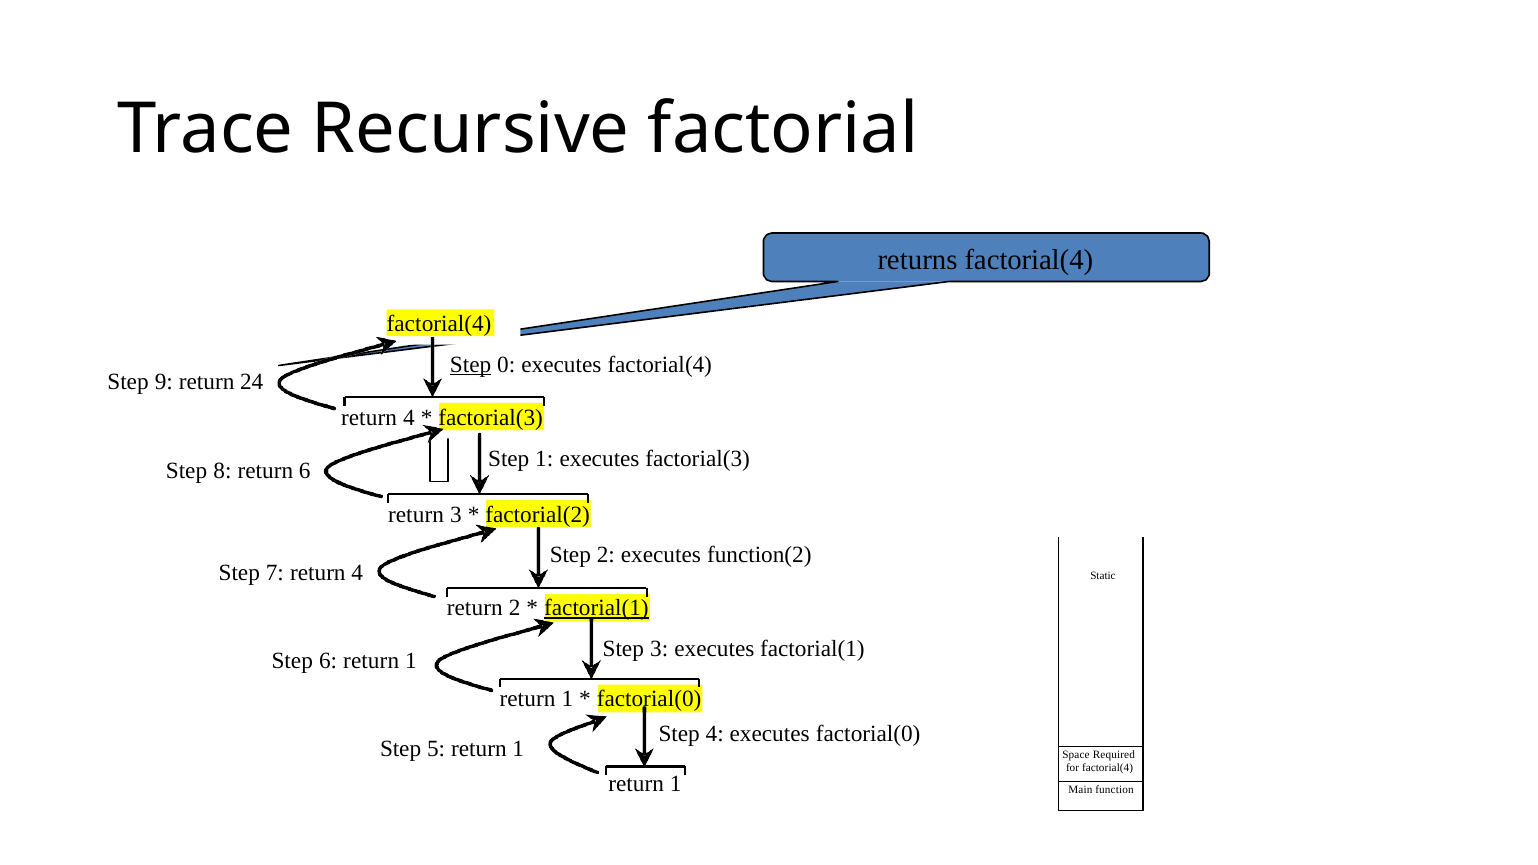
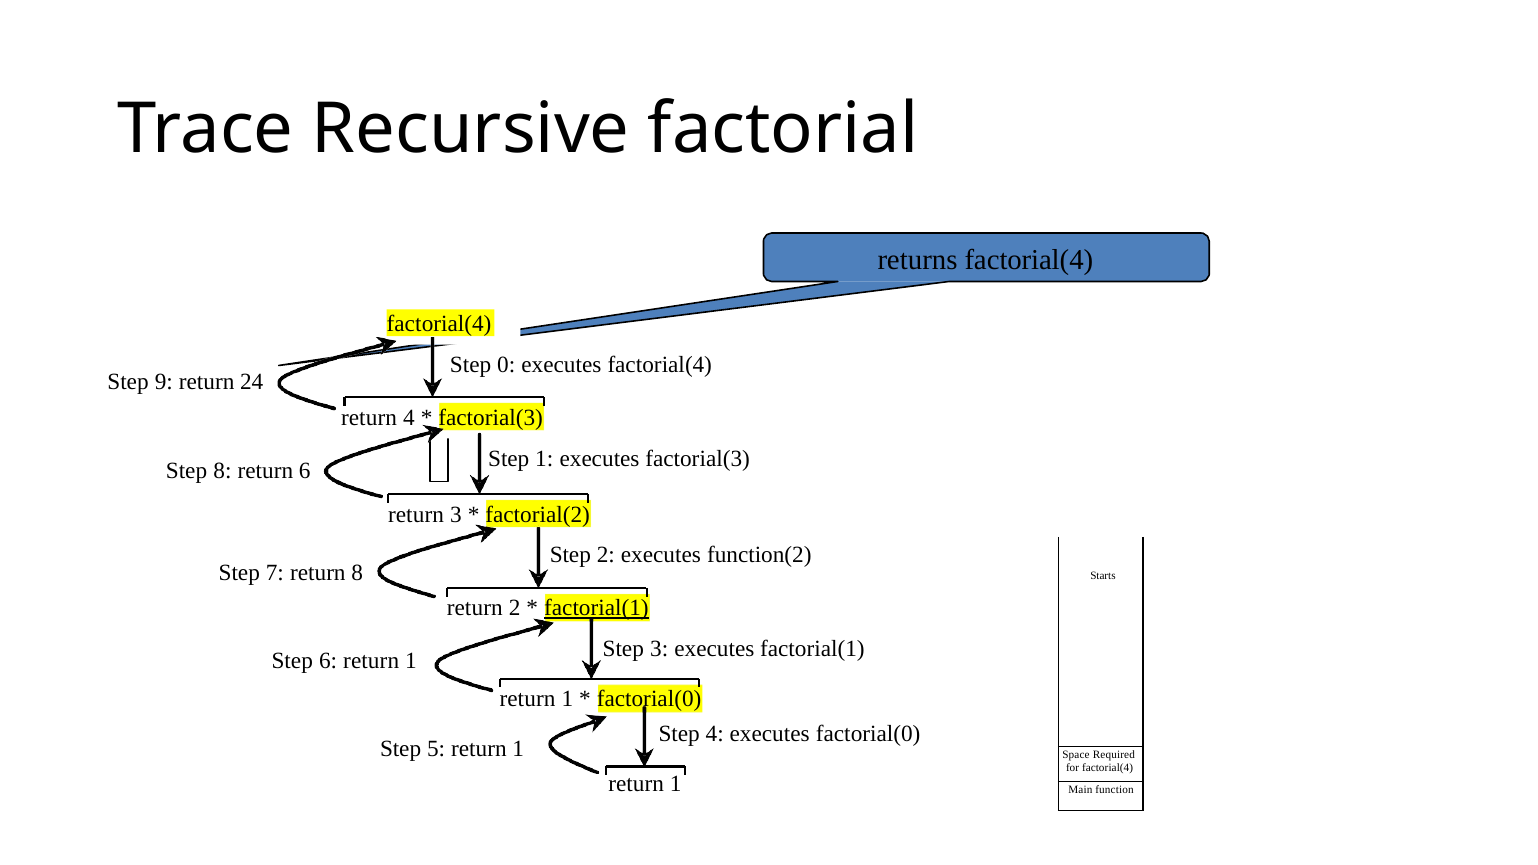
Step at (471, 365) underline: present -> none
7 return 4: 4 -> 8
Static: Static -> Starts
